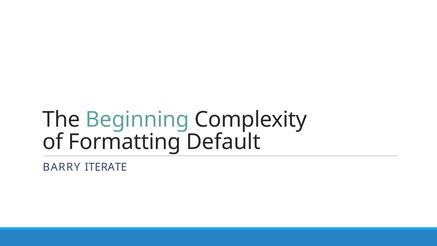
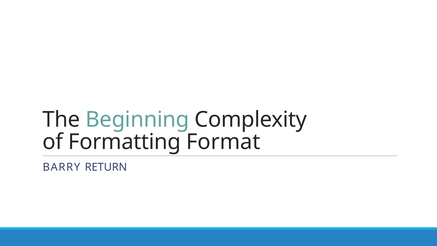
Default: Default -> Format
ITERATE: ITERATE -> RETURN
